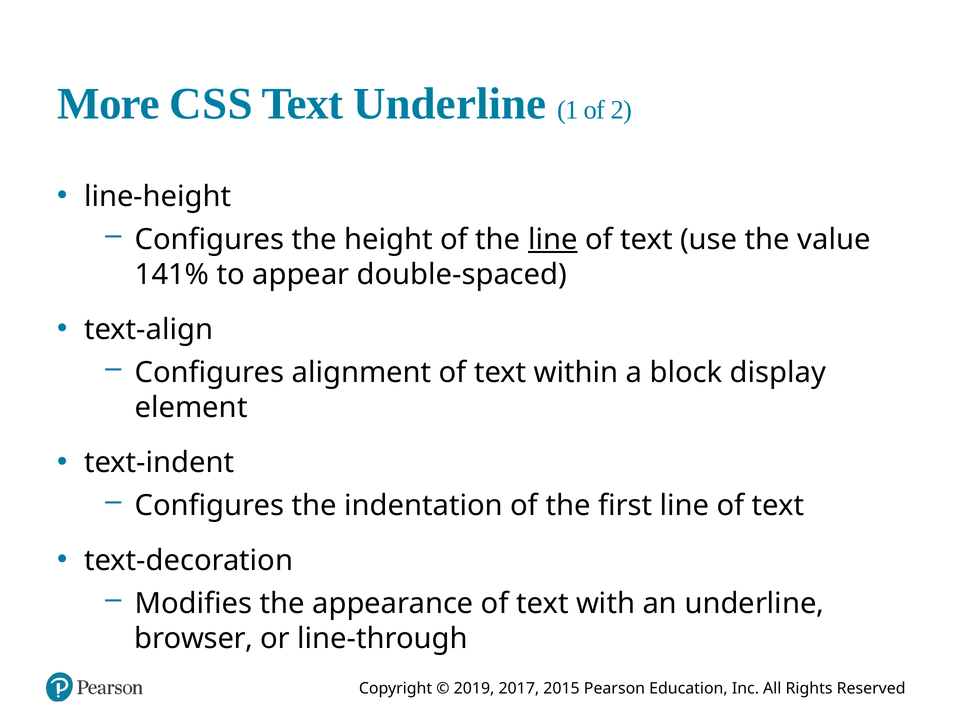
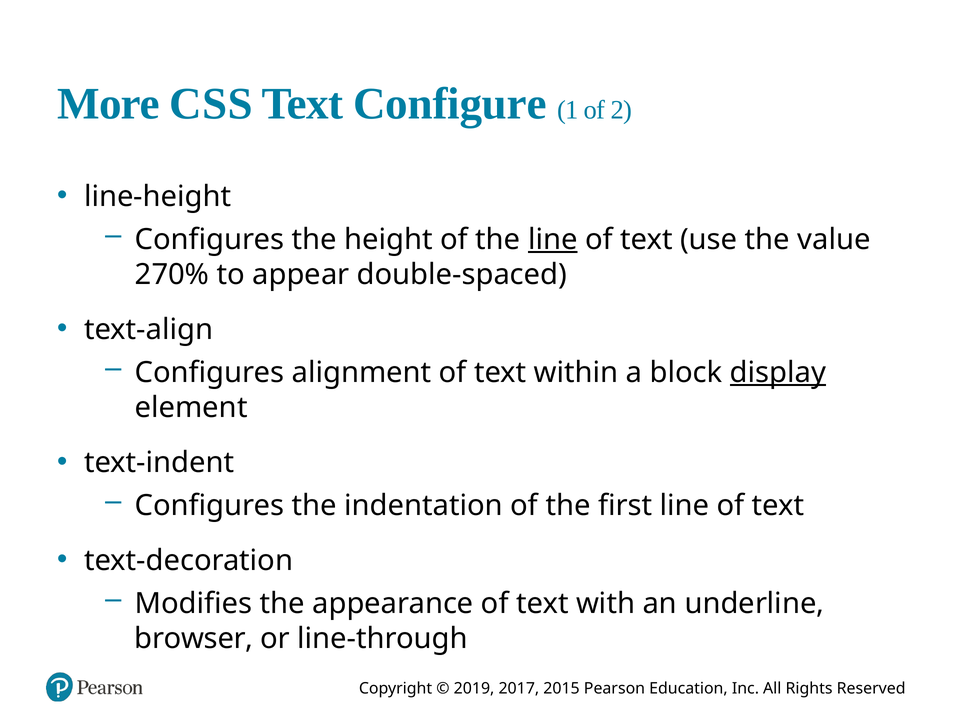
Text Underline: Underline -> Configure
141%: 141% -> 270%
display underline: none -> present
